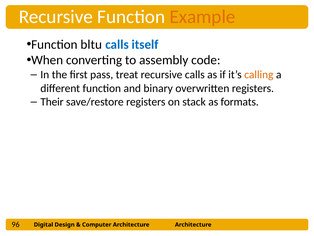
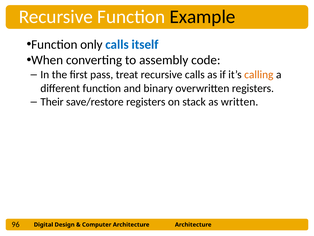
Example colour: orange -> black
bltu: bltu -> only
formats: formats -> written
